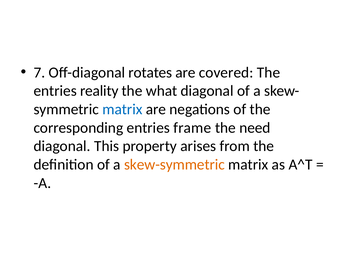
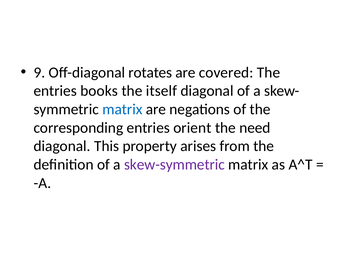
7: 7 -> 9
reality: reality -> books
what: what -> itself
frame: frame -> orient
skew-symmetric colour: orange -> purple
